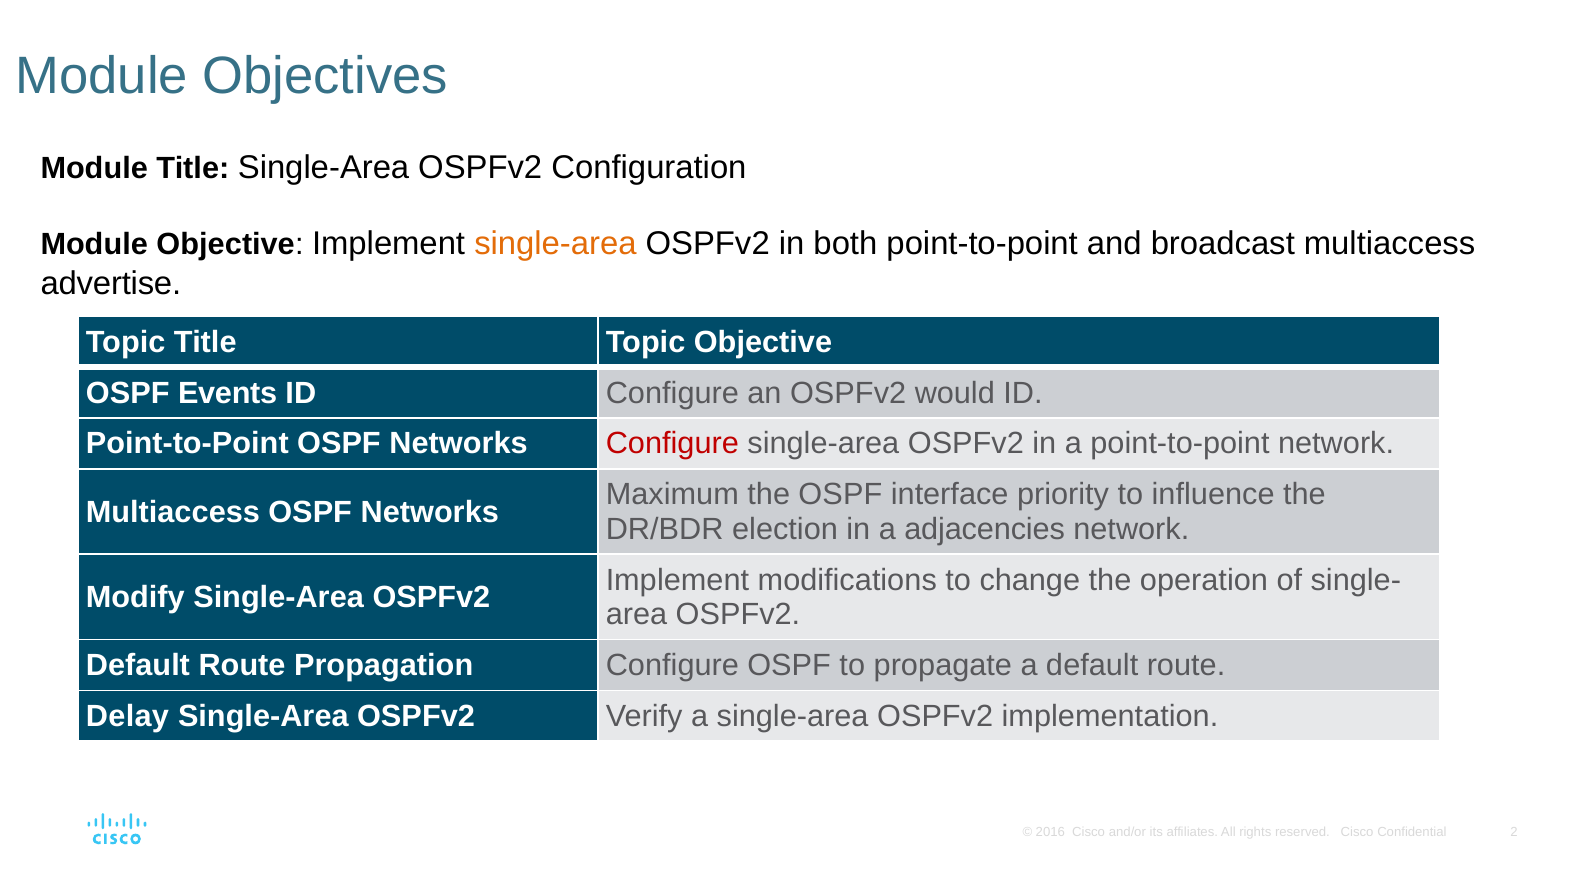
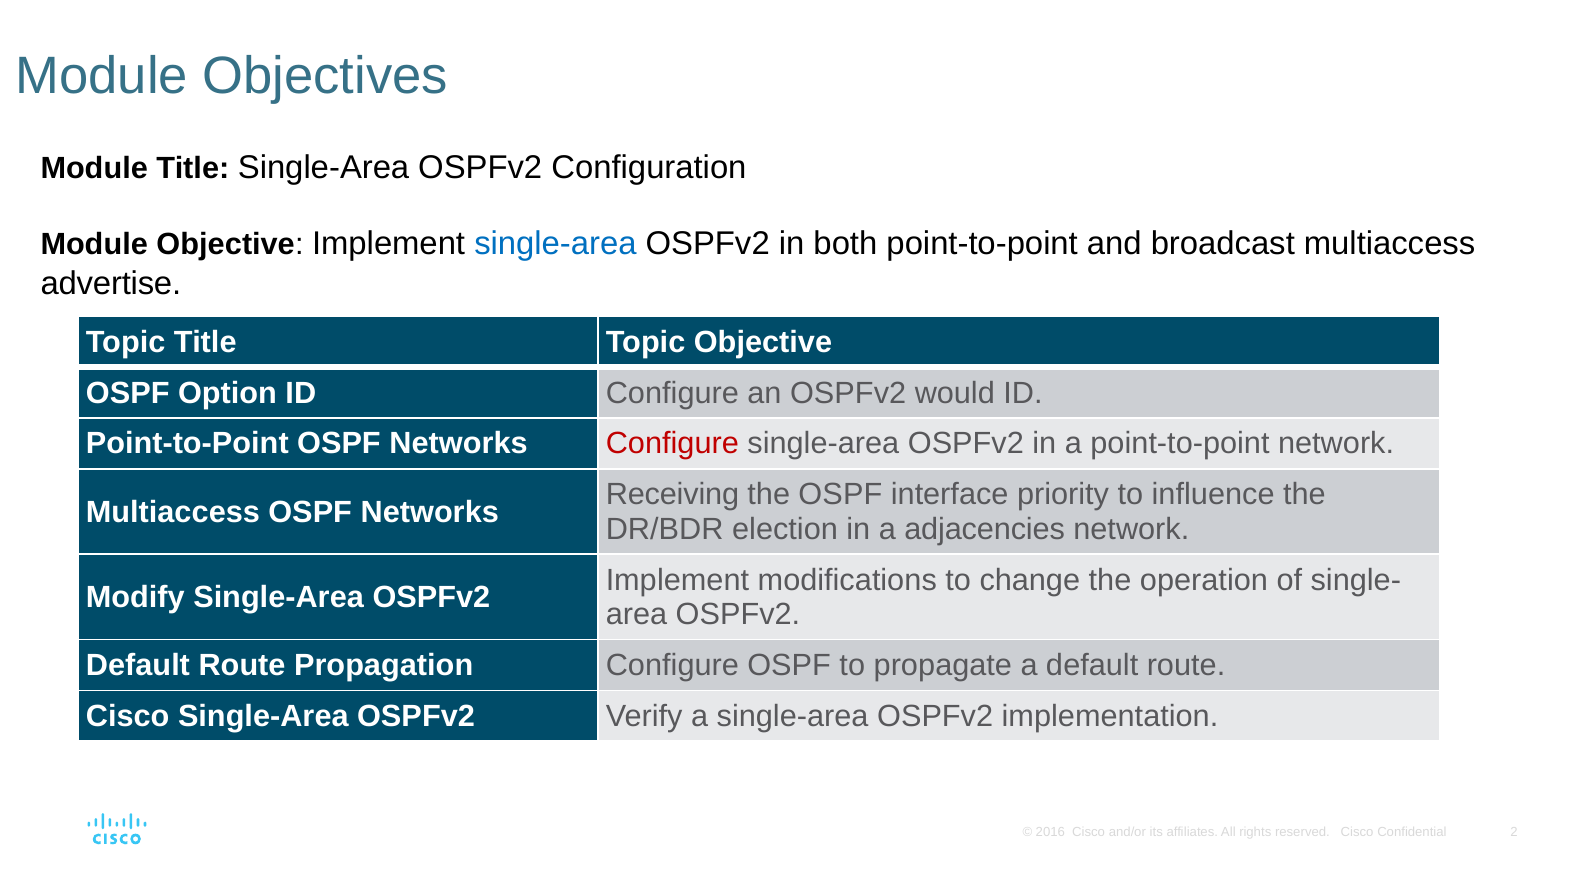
single-area at (555, 244) colour: orange -> blue
Events: Events -> Option
Maximum: Maximum -> Receiving
Delay at (128, 716): Delay -> Cisco
